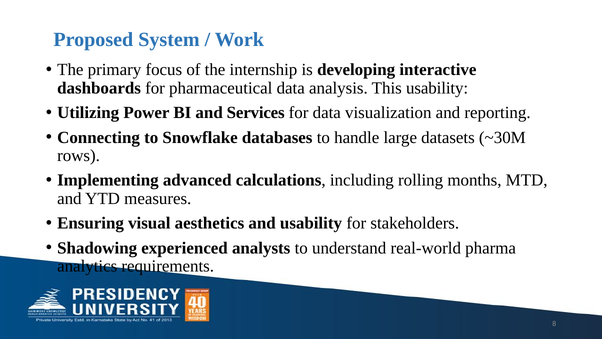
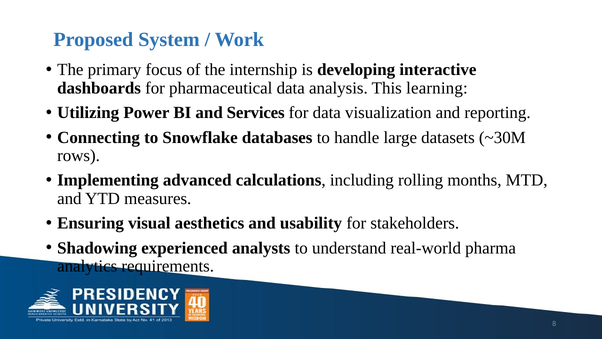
This usability: usability -> learning
